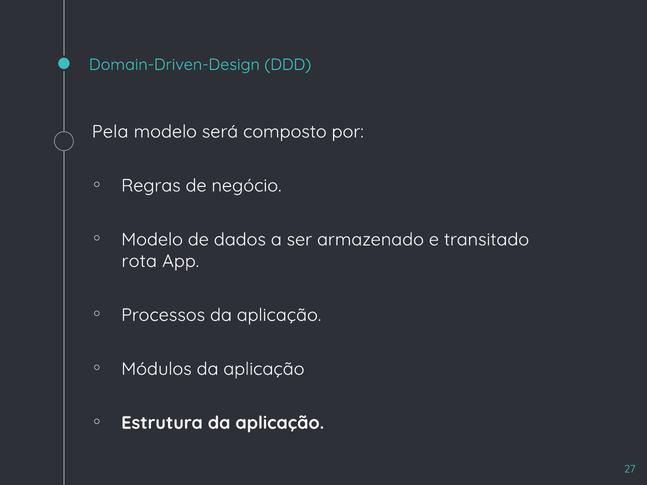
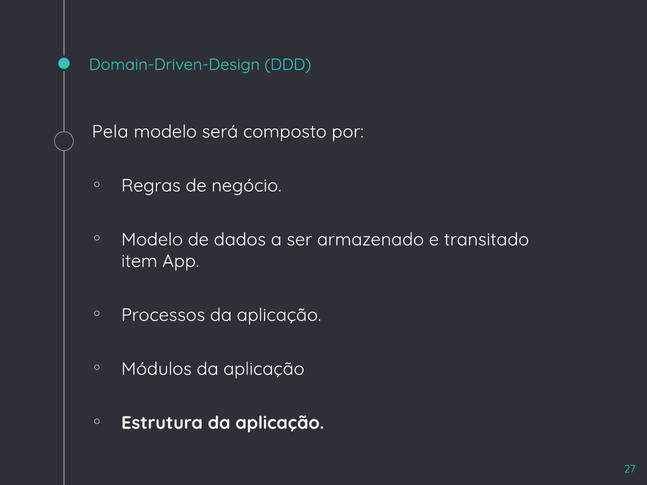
rota: rota -> item
